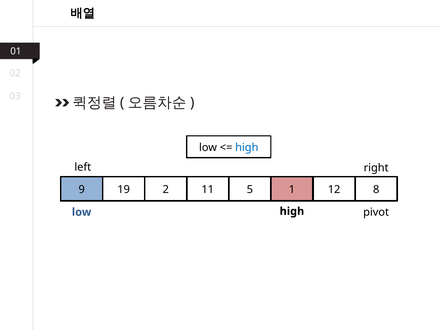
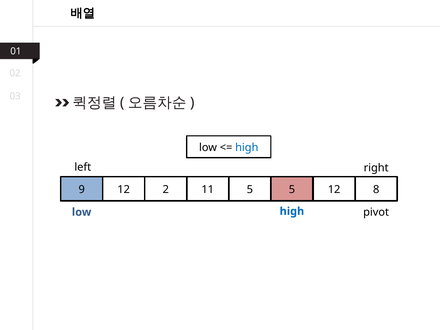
9 19: 19 -> 12
5 1: 1 -> 5
high at (292, 211) colour: black -> blue
